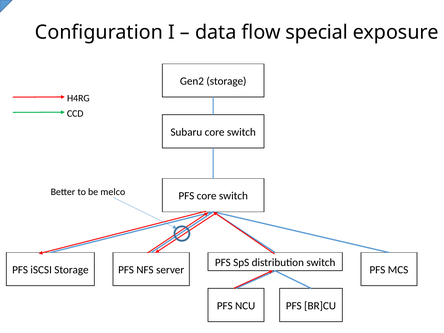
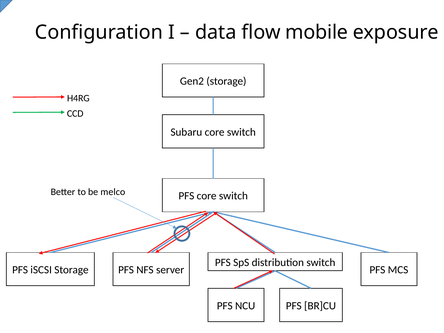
special: special -> mobile
